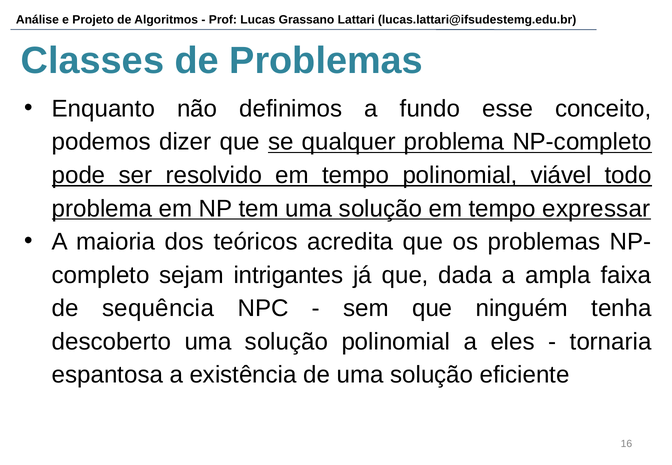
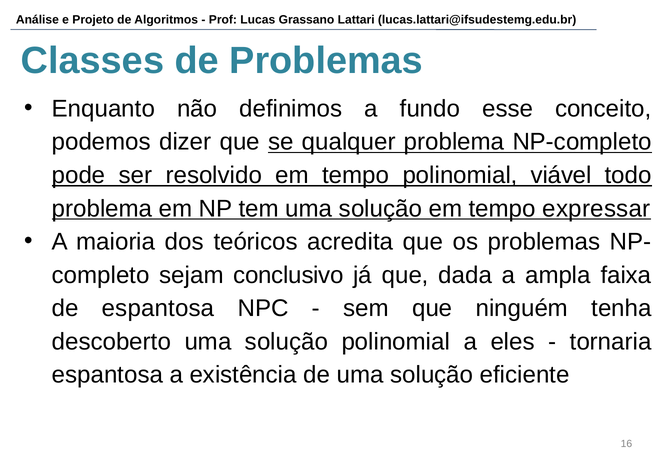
intrigantes: intrigantes -> conclusivo
de sequência: sequência -> espantosa
